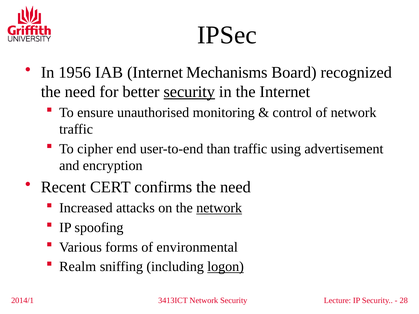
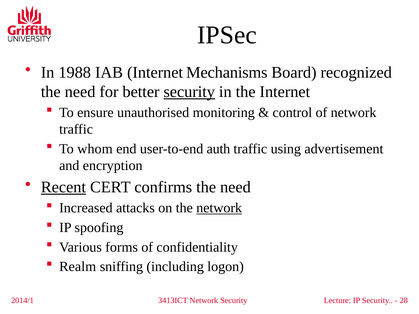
1956: 1956 -> 1988
cipher: cipher -> whom
than: than -> auth
Recent underline: none -> present
environmental: environmental -> confidentiality
logon underline: present -> none
